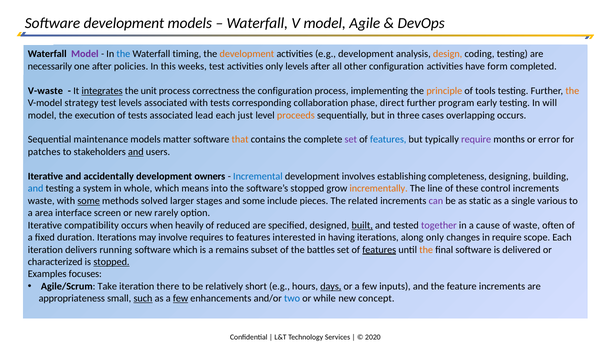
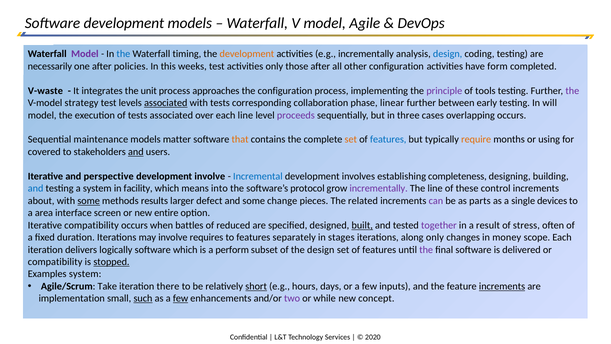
e.g development: development -> incrementally
design at (448, 54) colour: orange -> blue
only levels: levels -> those
integrates underline: present -> none
correctness: correctness -> approaches
principle colour: orange -> purple
the at (572, 91) colour: orange -> purple
associated at (166, 103) underline: none -> present
direct: direct -> linear
program: program -> between
lead: lead -> over
each just: just -> line
proceeds colour: orange -> purple
set at (351, 140) colour: purple -> orange
require at (476, 140) colour: purple -> orange
error: error -> using
patches: patches -> covered
accidentally: accidentally -> perspective
development owners: owners -> involve
whole: whole -> facility
software’s stopped: stopped -> protocol
incrementally at (379, 188) colour: orange -> purple
waste at (41, 201): waste -> about
solved: solved -> results
stages: stages -> defect
include: include -> change
static: static -> parts
various: various -> devices
rarely: rarely -> entire
heavily: heavily -> battles
cause: cause -> result
of waste: waste -> stress
interested: interested -> separately
having: having -> stages
in require: require -> money
running: running -> logically
remains: remains -> perform
the battles: battles -> design
features at (379, 249) underline: present -> none
the at (426, 249) colour: orange -> purple
characterized at (55, 262): characterized -> compatibility
Examples focuses: focuses -> system
short underline: none -> present
days underline: present -> none
increments at (502, 286) underline: none -> present
appropriateness: appropriateness -> implementation
two colour: blue -> purple
